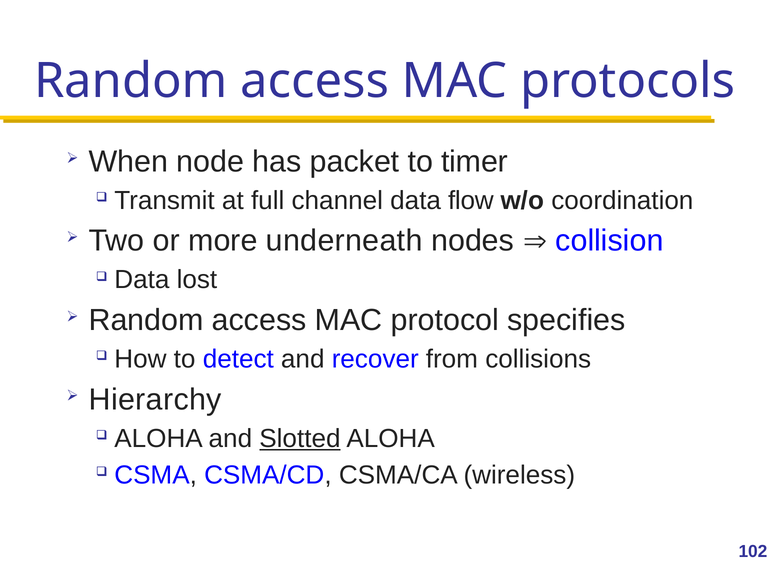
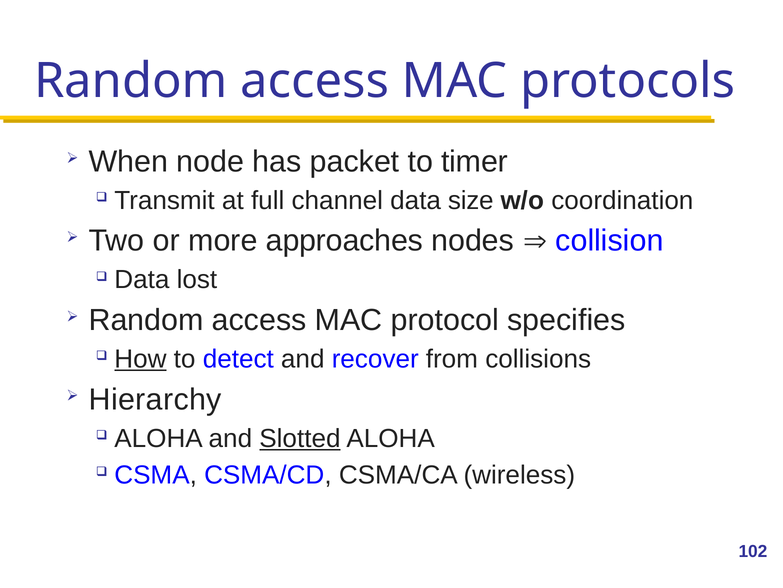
flow: flow -> size
underneath: underneath -> approaches
How underline: none -> present
